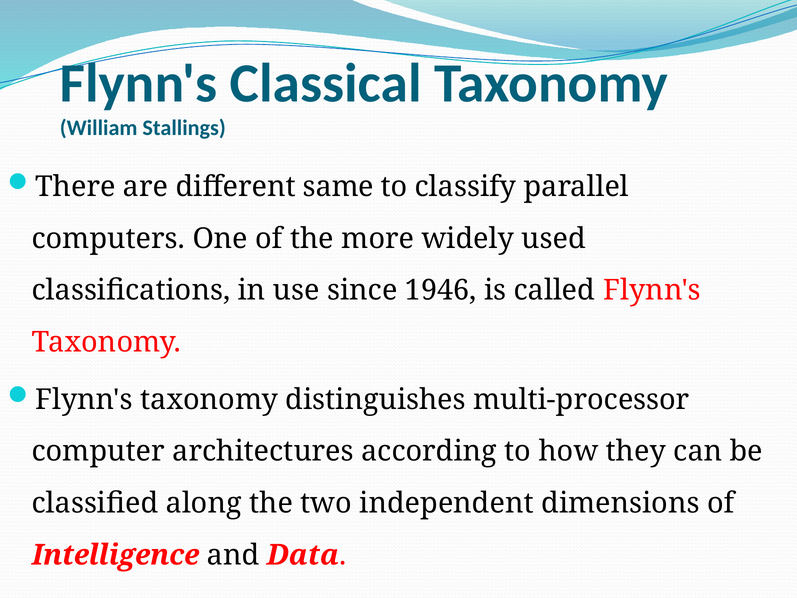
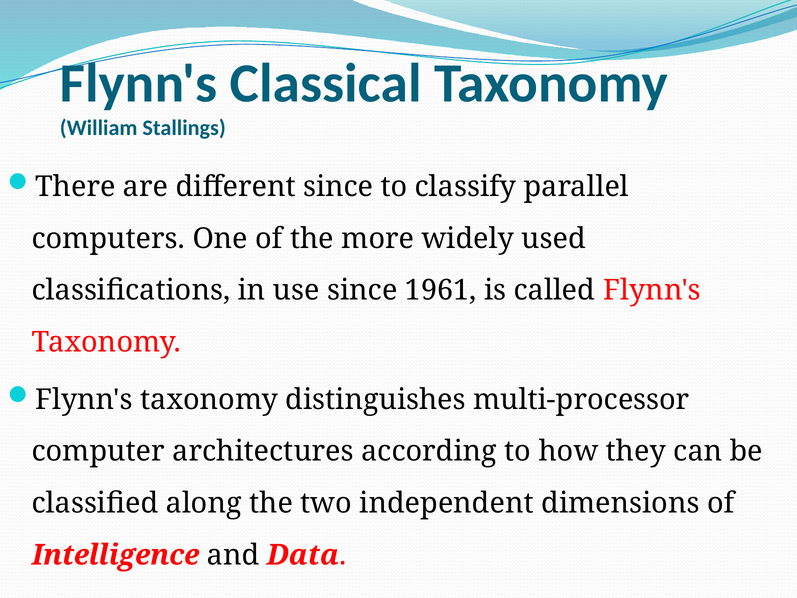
different same: same -> since
1946: 1946 -> 1961
